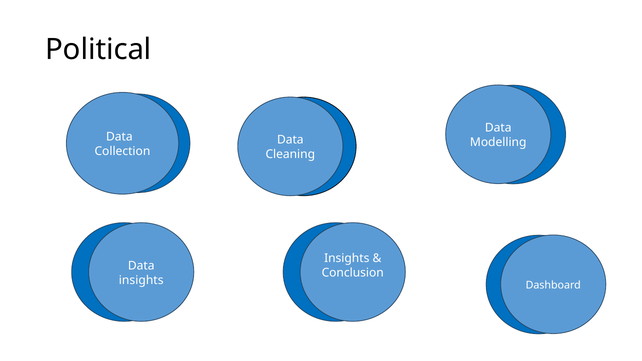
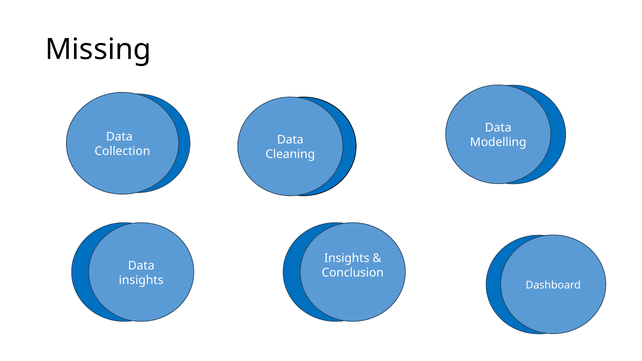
Political: Political -> Missing
